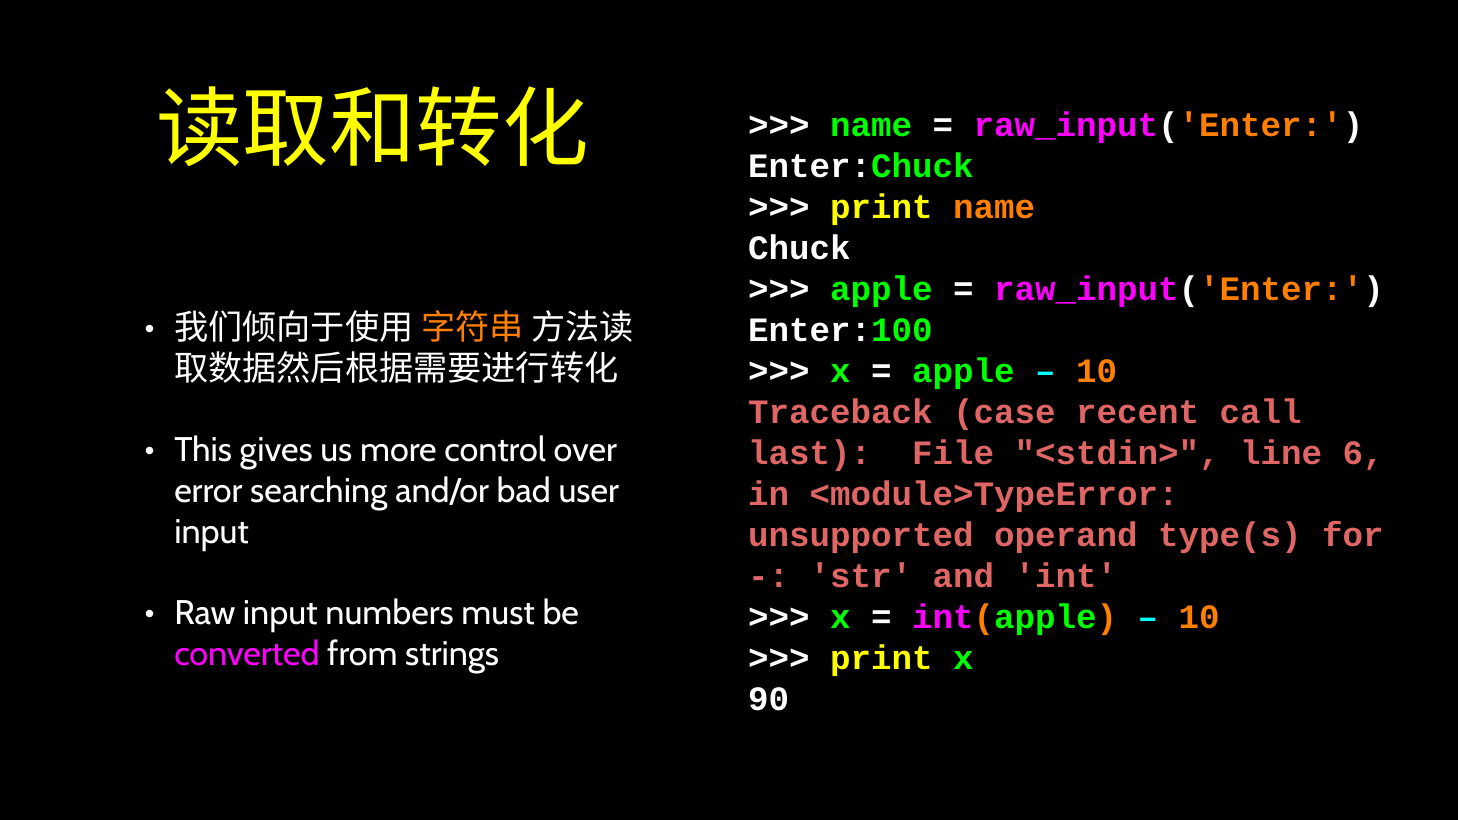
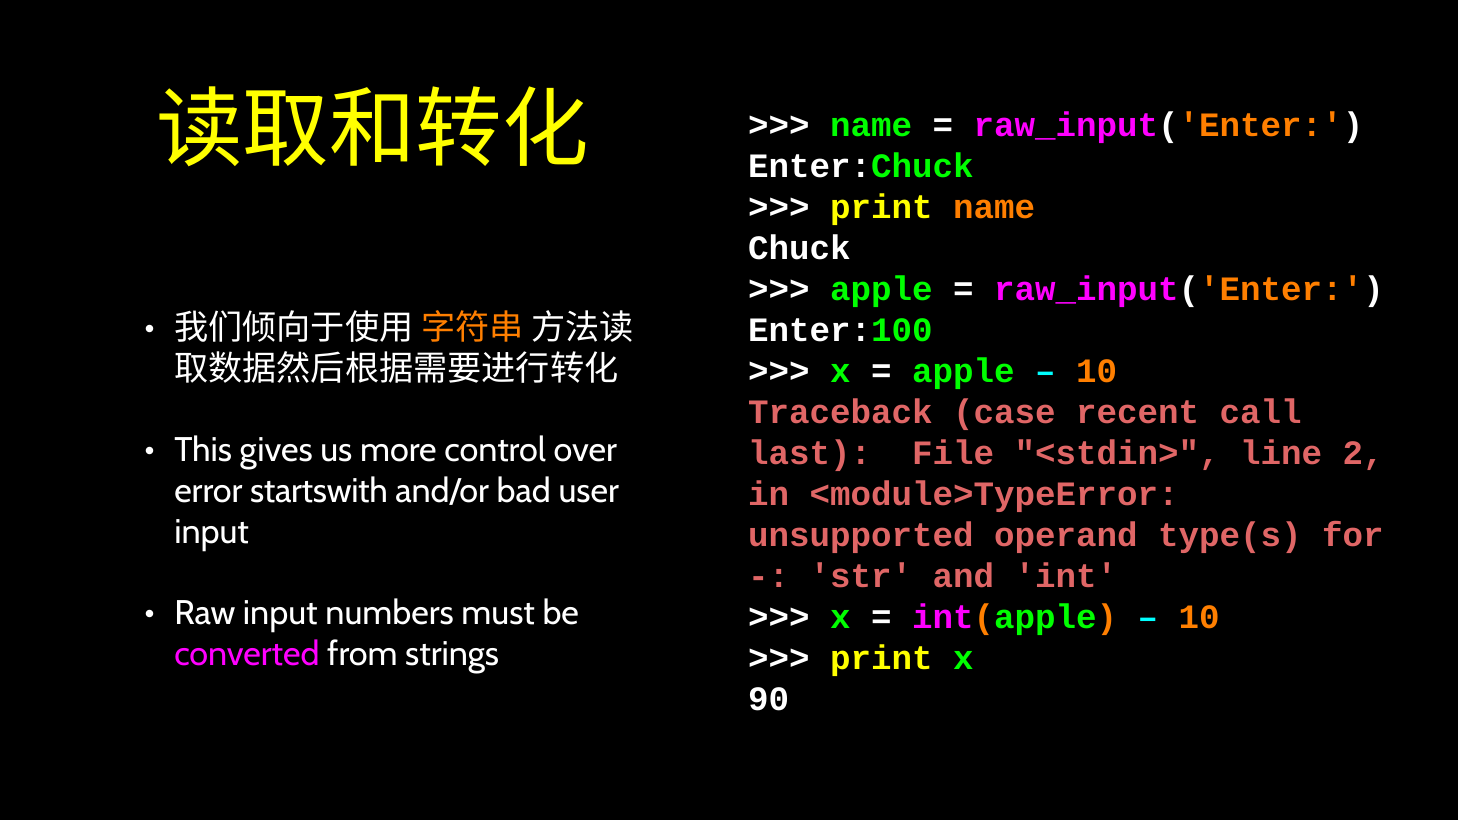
6: 6 -> 2
searching: searching -> startswith
